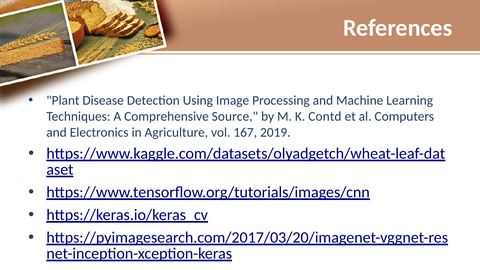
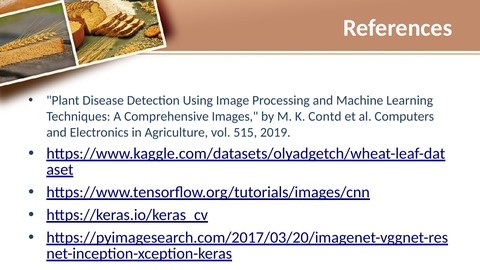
Source: Source -> Images
167: 167 -> 515
